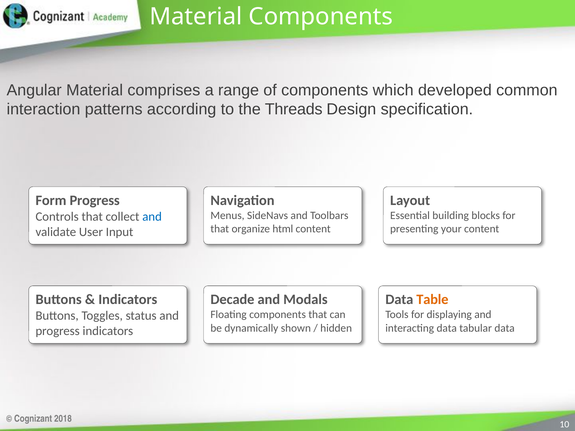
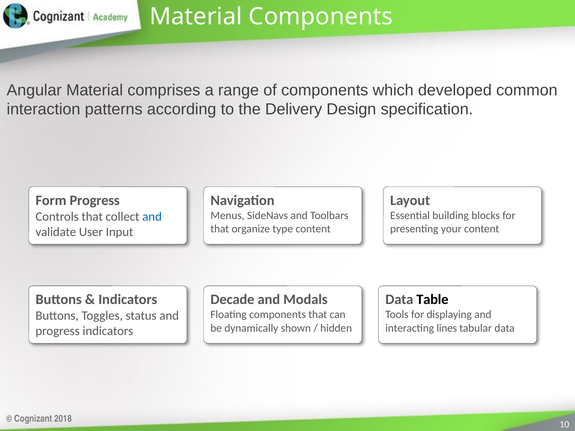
Threads: Threads -> Delivery
html: html -> type
Table colour: orange -> black
interacting data: data -> lines
